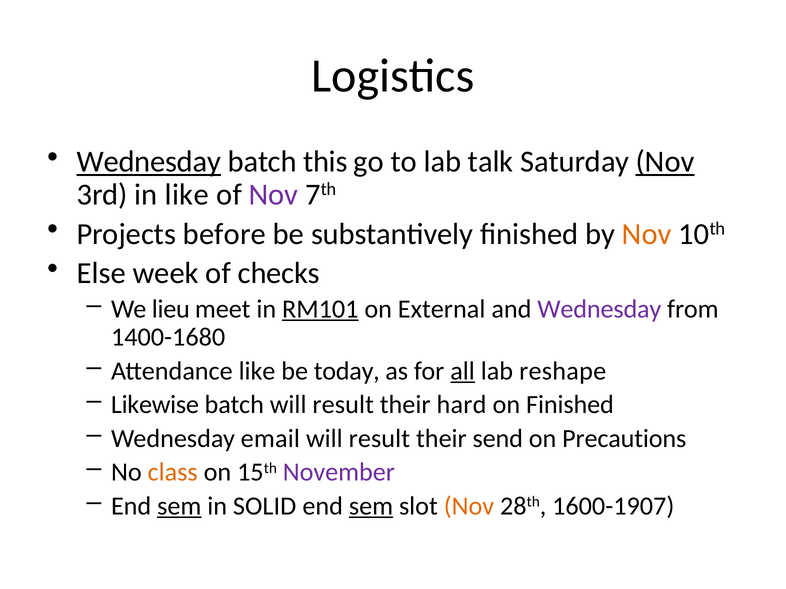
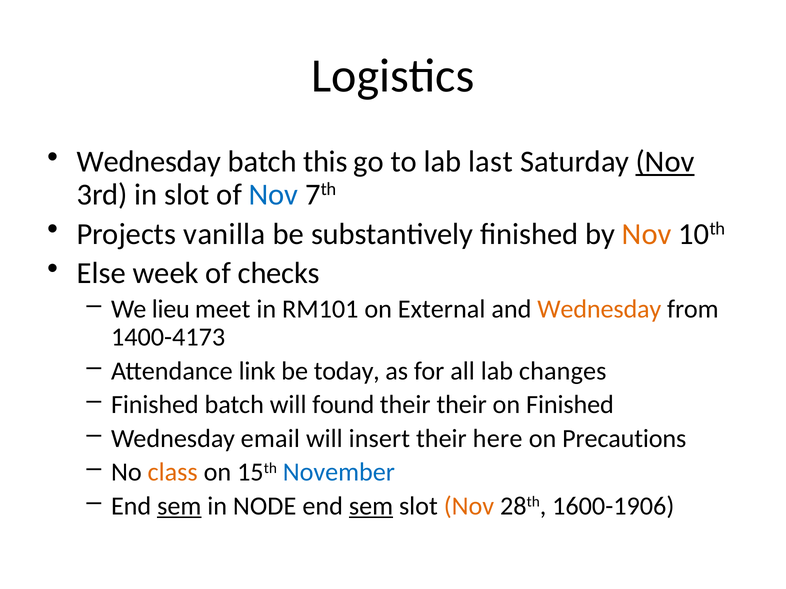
Wednesday at (149, 162) underline: present -> none
talk: talk -> last
in like: like -> slot
Nov at (274, 195) colour: purple -> blue
before: before -> vanilla
RM101 underline: present -> none
Wednesday at (599, 309) colour: purple -> orange
1400-1680: 1400-1680 -> 1400-4173
Attendance like: like -> link
all underline: present -> none
reshape: reshape -> changes
Likewise at (155, 405): Likewise -> Finished
batch will result: result -> found
their hard: hard -> their
result at (379, 439): result -> insert
send: send -> here
November colour: purple -> blue
SOLID: SOLID -> NODE
1600-1907: 1600-1907 -> 1600-1906
